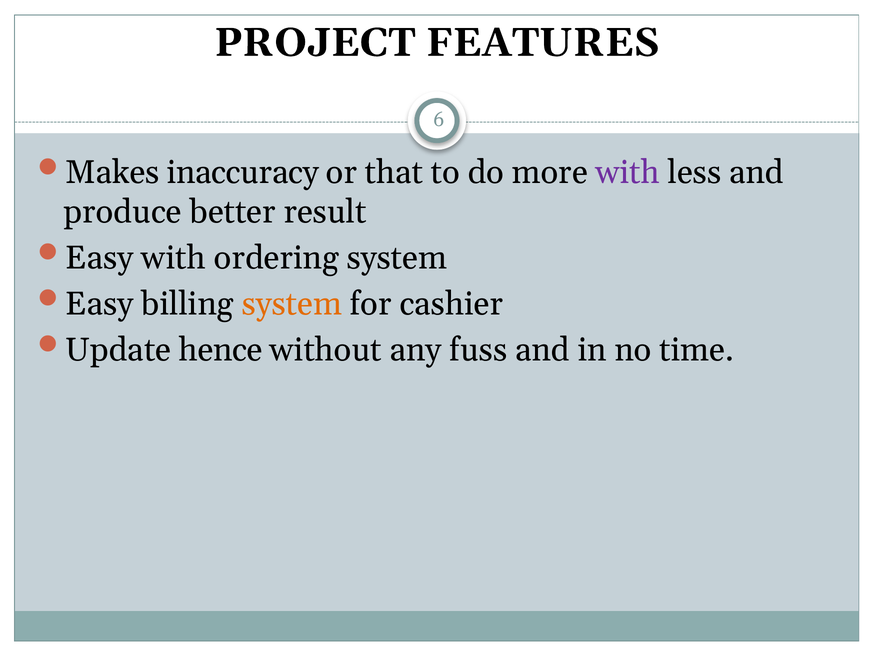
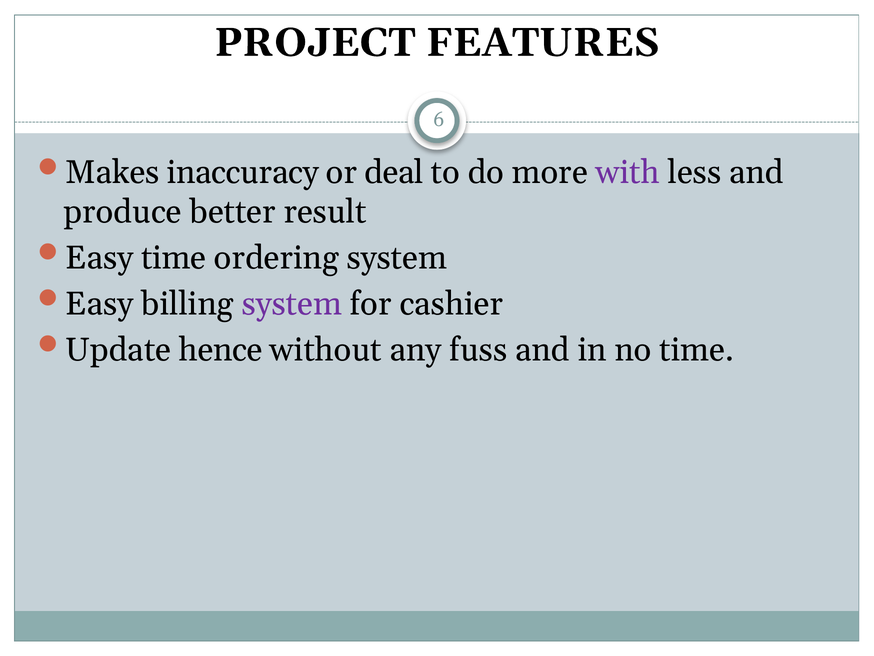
that: that -> deal
Easy with: with -> time
system at (292, 303) colour: orange -> purple
